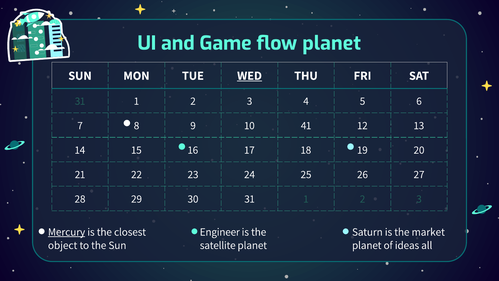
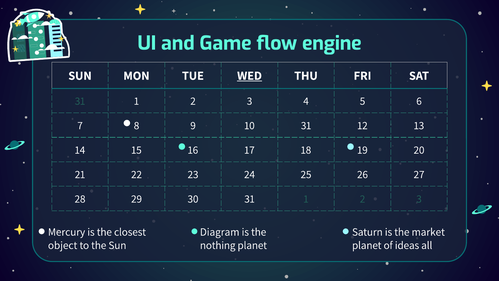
flow planet: planet -> engine
10 41: 41 -> 31
Mercury underline: present -> none
Engineer: Engineer -> Diagram
satellite: satellite -> nothing
